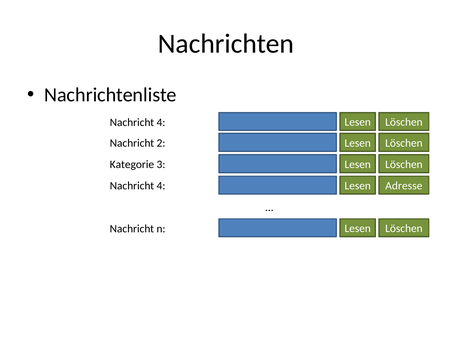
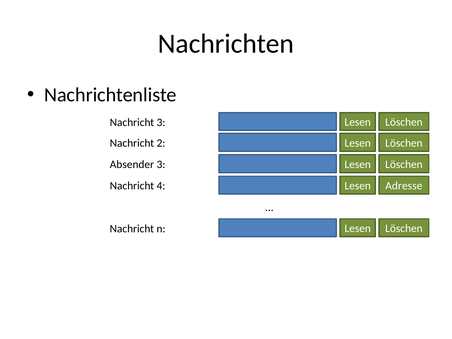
4 at (161, 122): 4 -> 3
Kategorie: Kategorie -> Absender
